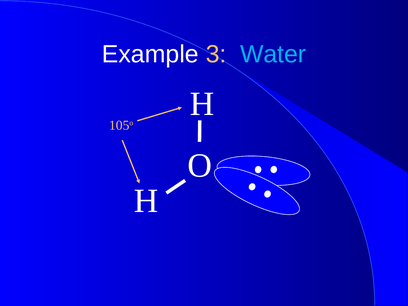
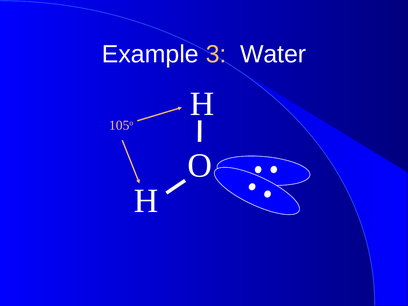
Water colour: light blue -> white
